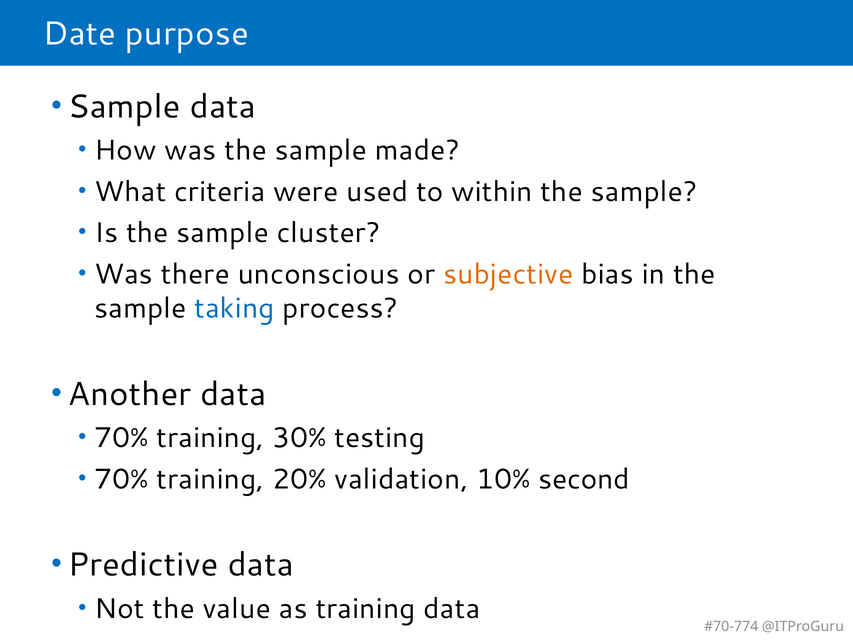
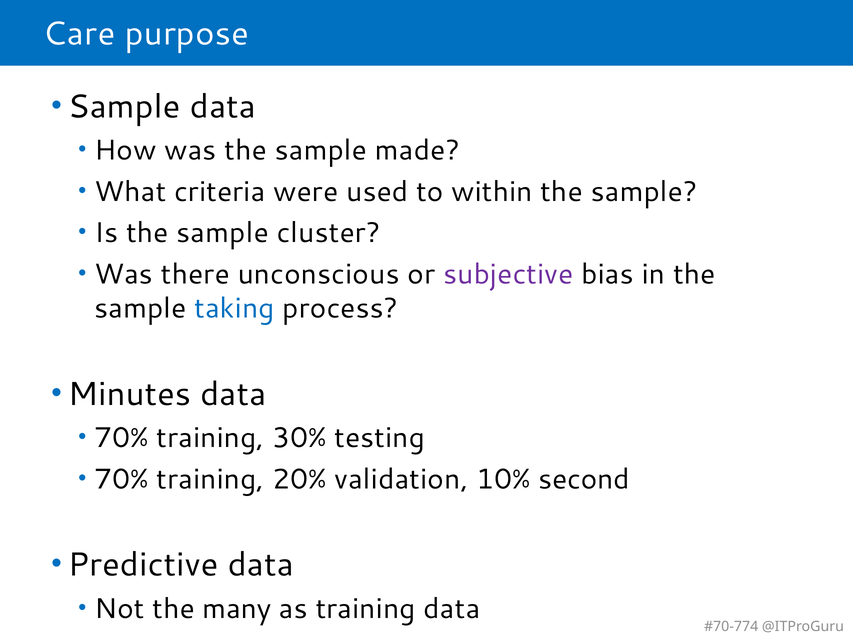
Date: Date -> Care
subjective colour: orange -> purple
Another: Another -> Minutes
value: value -> many
